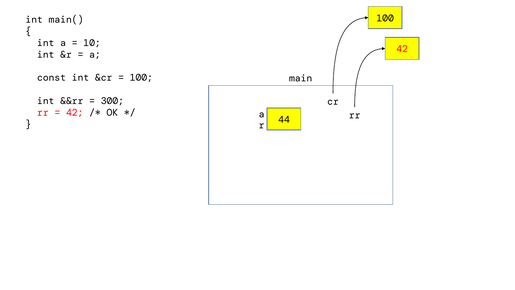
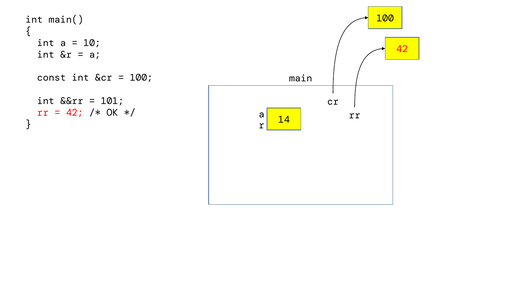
300: 300 -> 101
44: 44 -> 14
